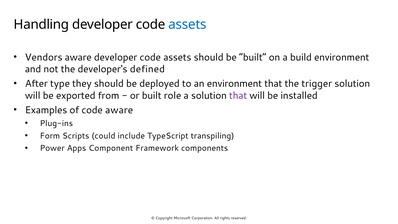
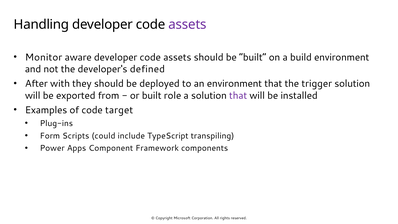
assets at (187, 24) colour: blue -> purple
Vendors: Vendors -> Monitor
type: type -> with
code aware: aware -> target
